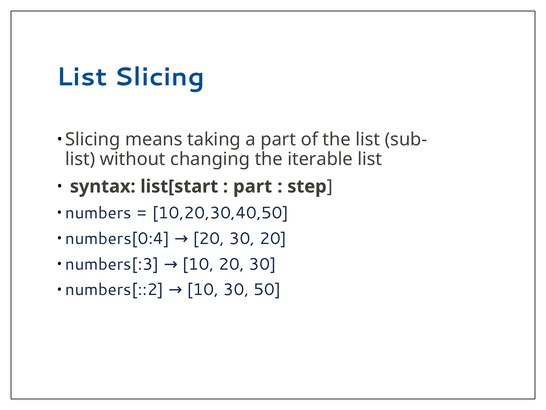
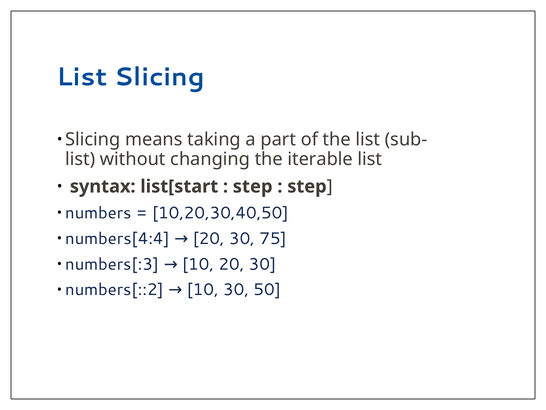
part at (253, 186): part -> step
numbers[0:4: numbers[0:4 -> numbers[4:4
30 20: 20 -> 75
